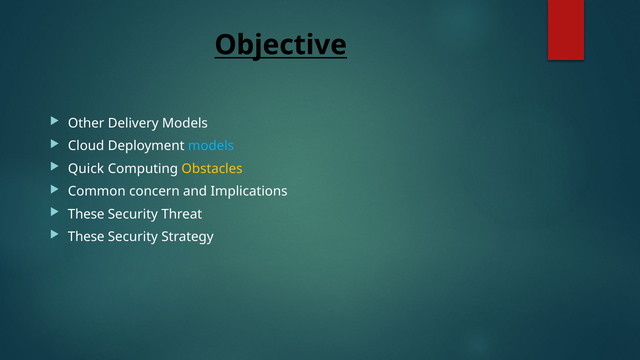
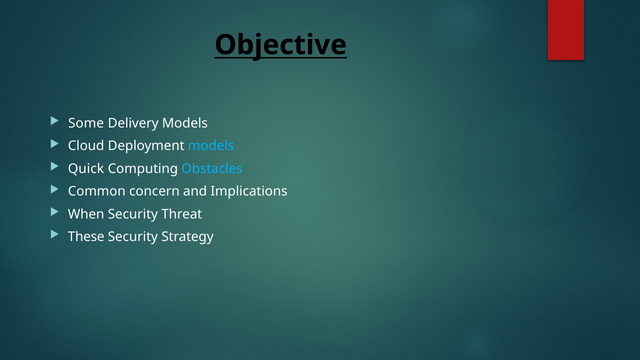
Other: Other -> Some
Obstacles colour: yellow -> light blue
These at (86, 214): These -> When
